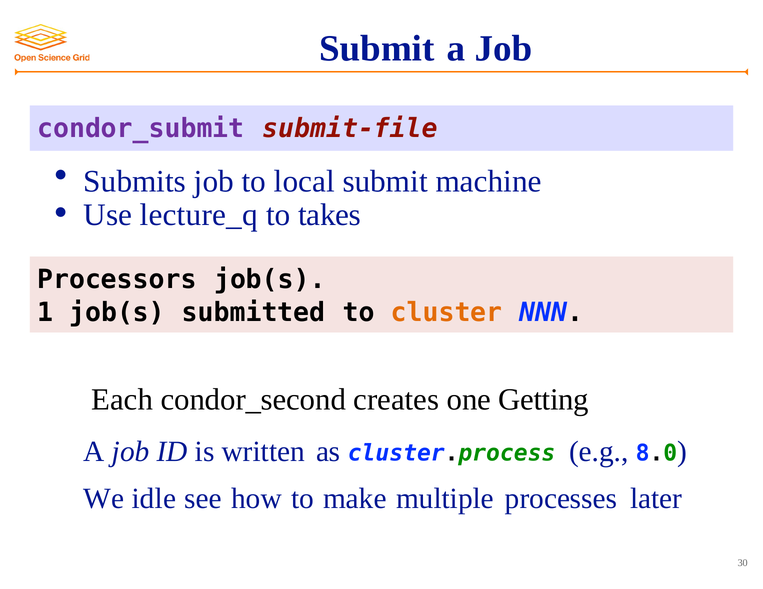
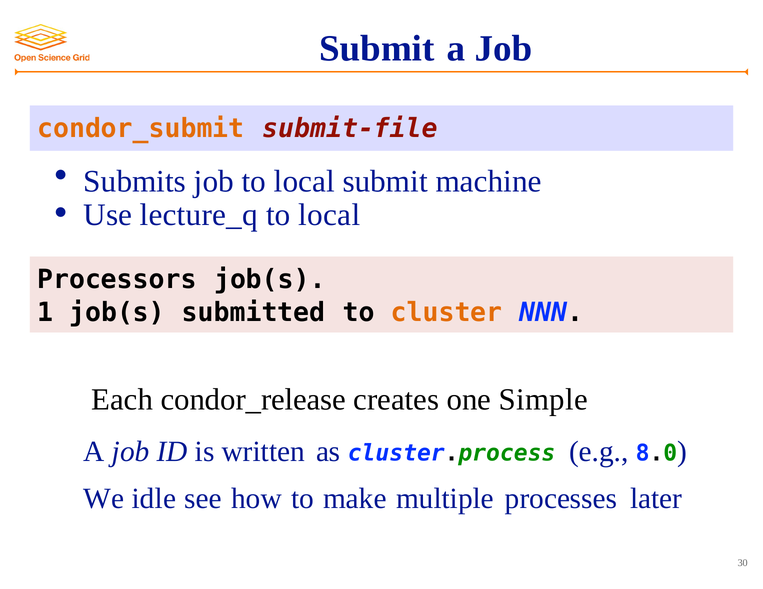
condor_submit colour: purple -> orange
takes at (330, 215): takes -> local
condor_second: condor_second -> condor_release
Getting: Getting -> Simple
